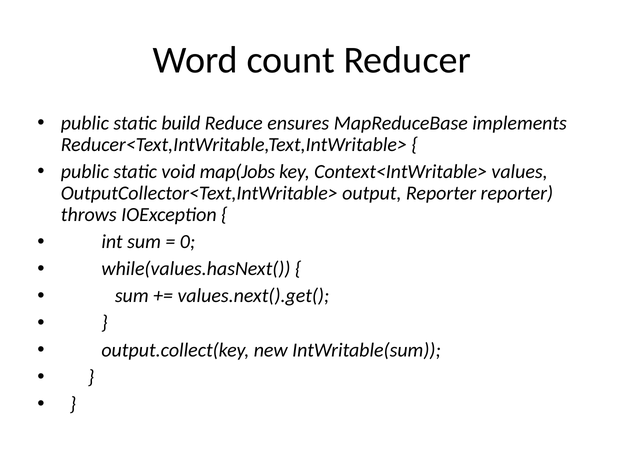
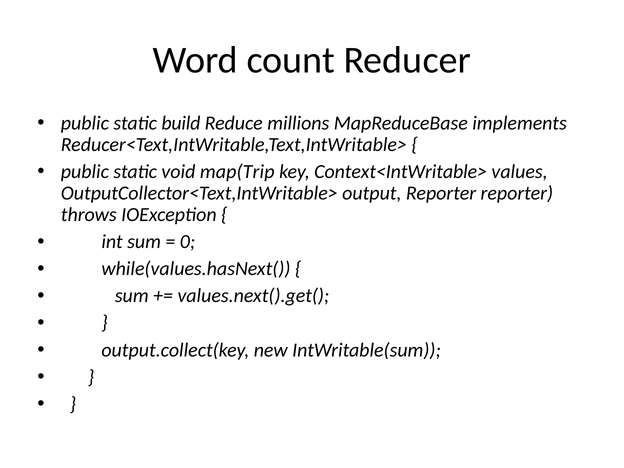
ensures: ensures -> millions
map(Jobs: map(Jobs -> map(Trip
